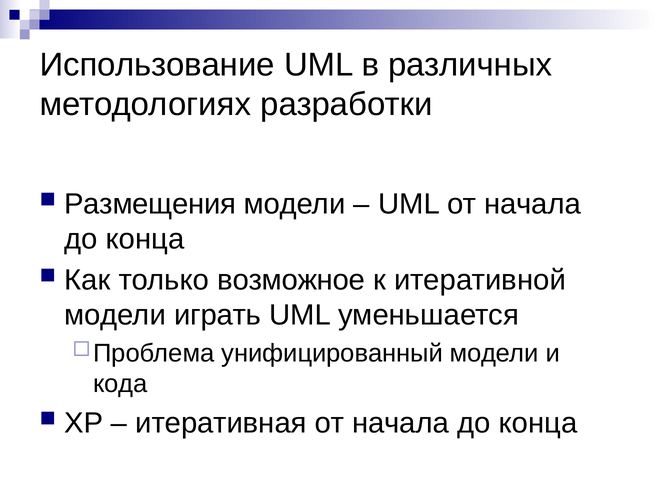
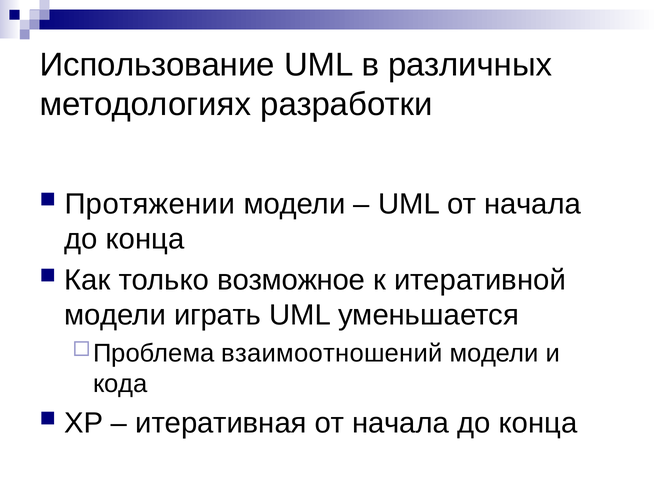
Размещения: Размещения -> Протяжении
унифицированный: унифицированный -> взаимоотношений
